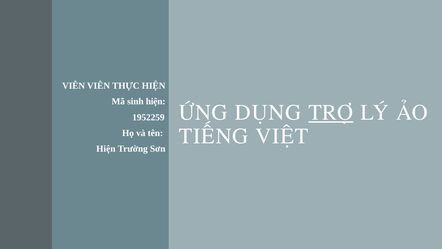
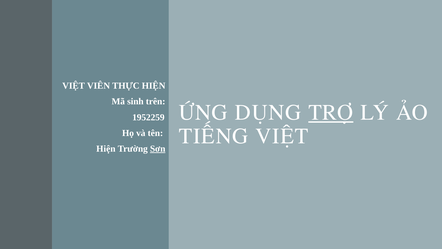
VIÊN at (74, 86): VIÊN -> VIỆT
sinh hiện: hiện -> trên
Sơn underline: none -> present
